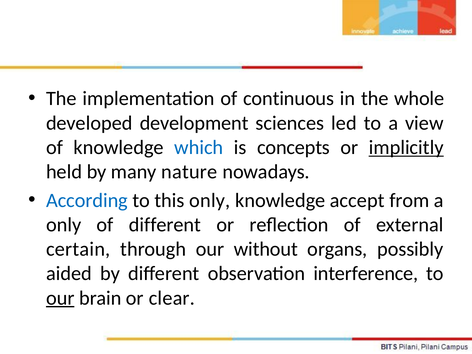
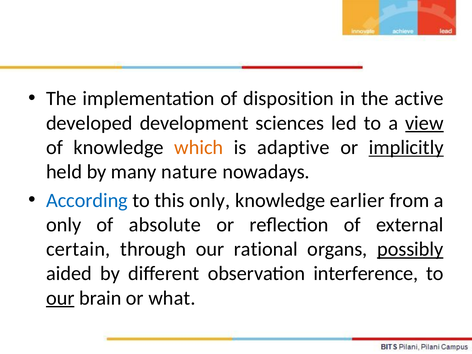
continuous: continuous -> disposition
whole: whole -> active
view underline: none -> present
which colour: blue -> orange
concepts: concepts -> adaptive
accept: accept -> earlier
of different: different -> absolute
without: without -> rational
possibly underline: none -> present
clear: clear -> what
